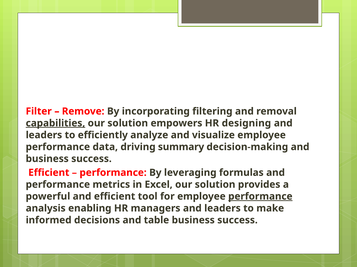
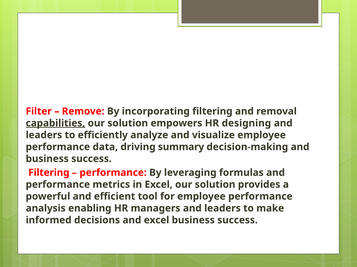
Efficient at (49, 173): Efficient -> Filtering
performance at (260, 197) underline: present -> none
and table: table -> excel
